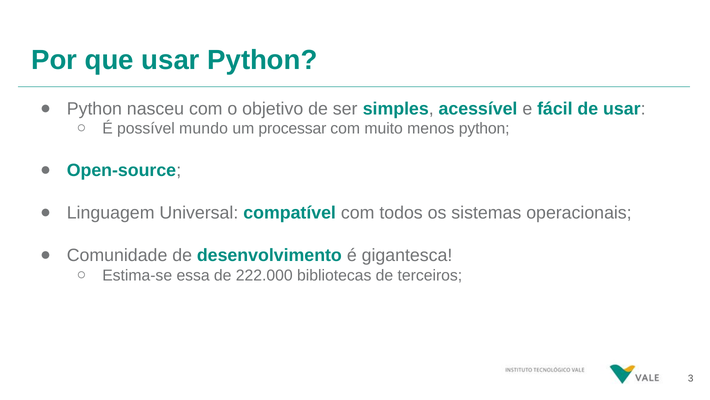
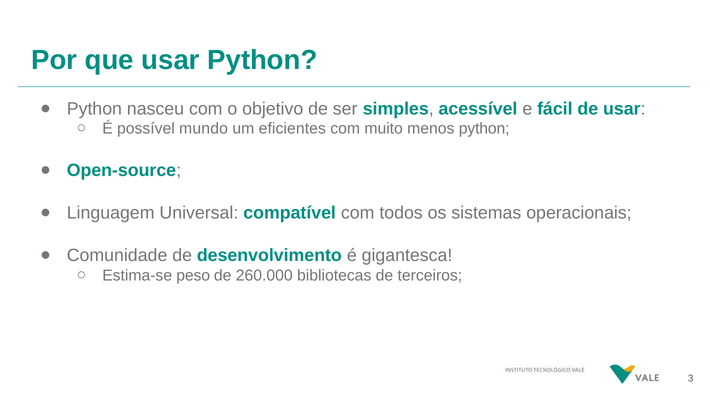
processar: processar -> eficientes
essa: essa -> peso
222.000: 222.000 -> 260.000
